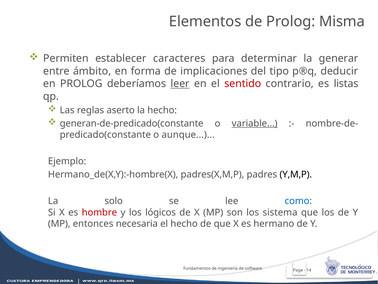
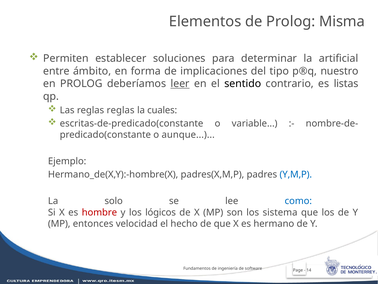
caracteres: caracteres -> soluciones
generar: generar -> artificial
deducir: deducir -> nuestro
sentido colour: red -> black
reglas aserto: aserto -> reglas
la hecho: hecho -> cuales
generan-de-predicado(constante: generan-de-predicado(constante -> escritas-de-predicado(constante
variable underline: present -> none
Y,M,P colour: black -> blue
necesaria: necesaria -> velocidad
